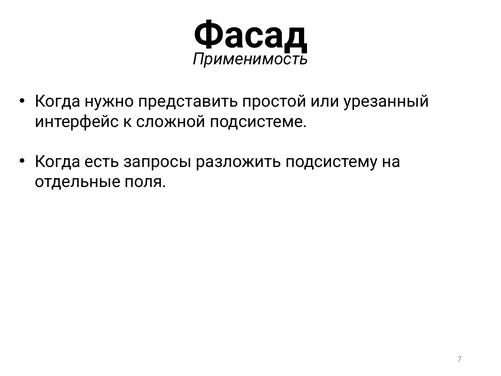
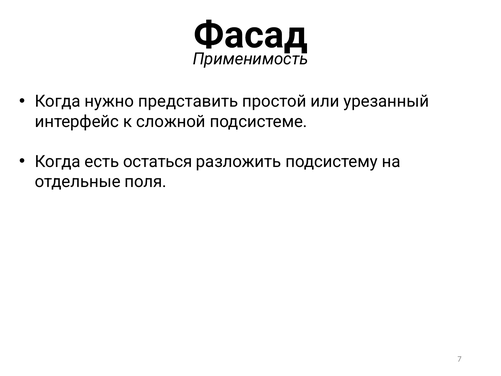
запросы: запросы -> остаться
